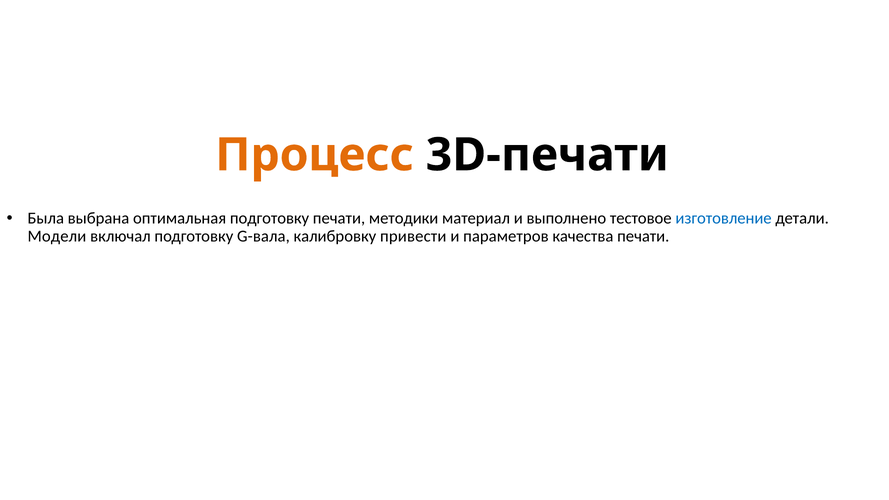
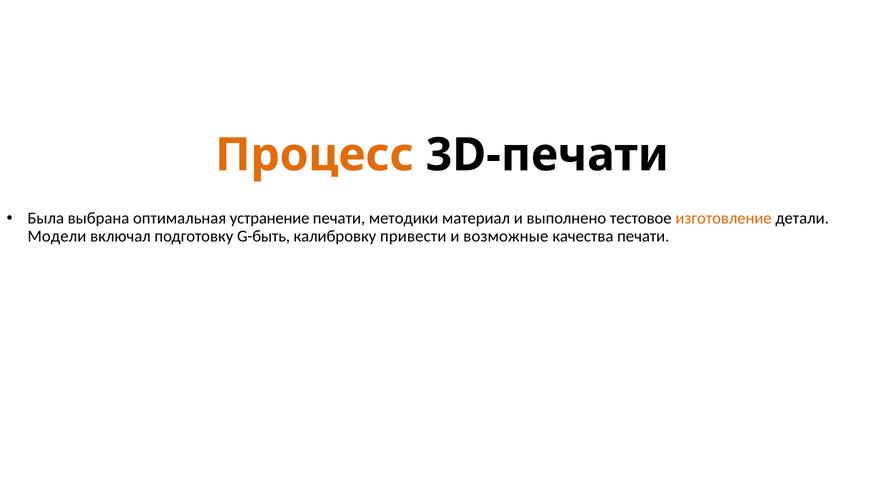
оптимальная подготовку: подготовку -> устранение
изготовление colour: blue -> orange
G-вала: G-вала -> G-быть
параметров: параметров -> возможные
